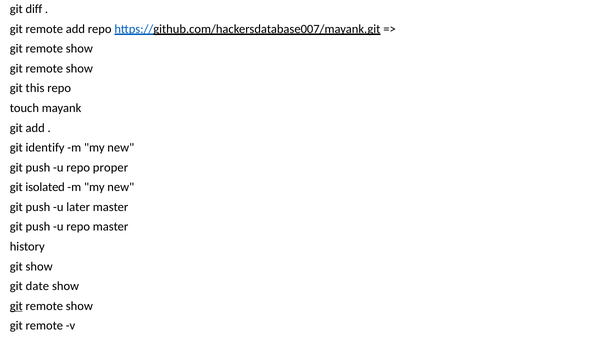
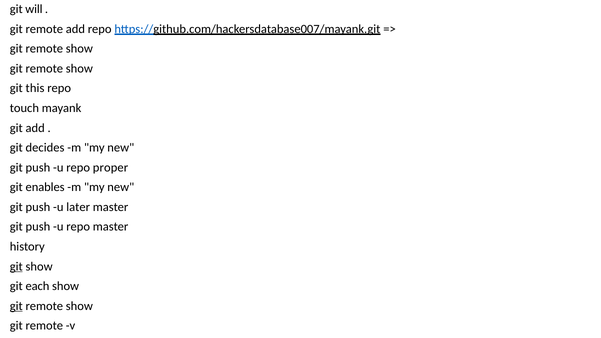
diff at (34, 9): diff -> will
identify: identify -> decides
isolated: isolated -> enables
git at (16, 266) underline: none -> present
date: date -> each
